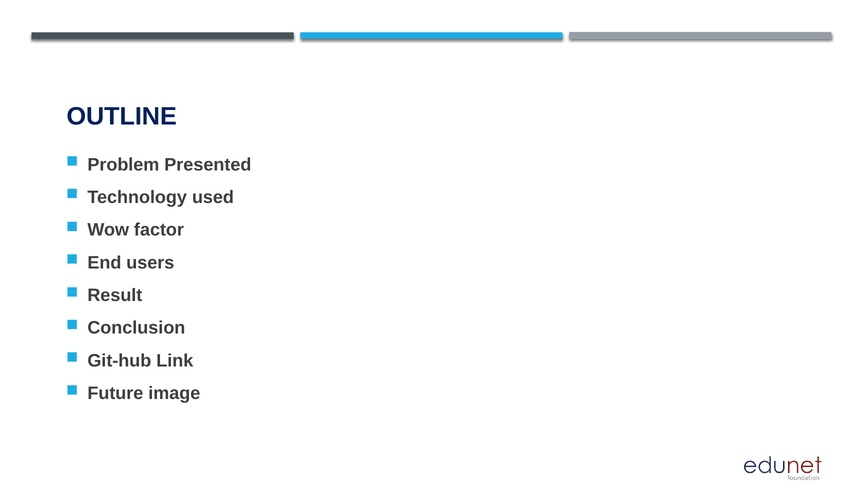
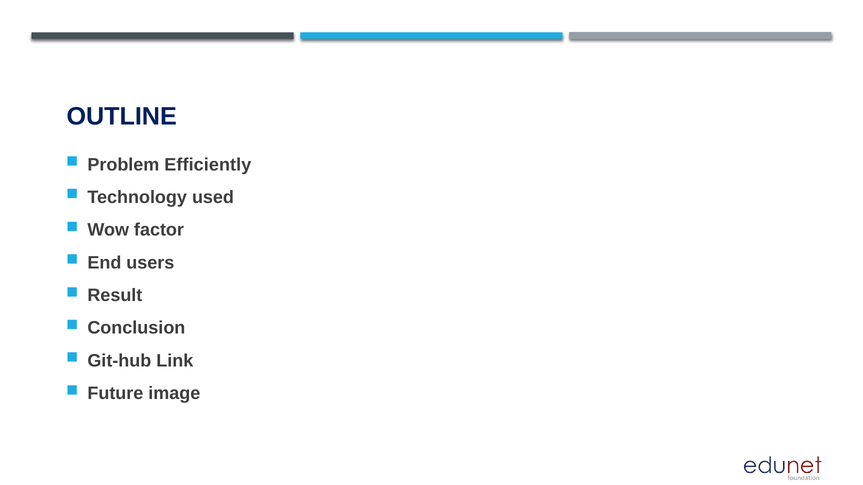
Presented: Presented -> Efficiently
